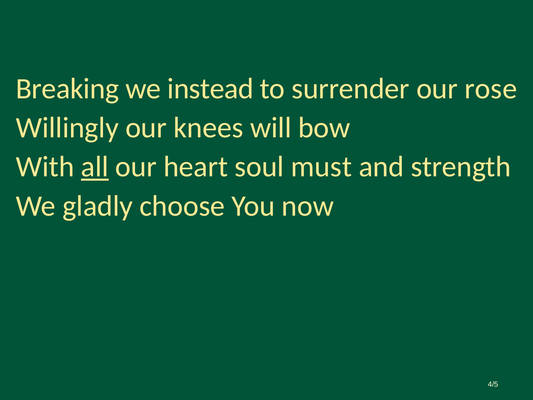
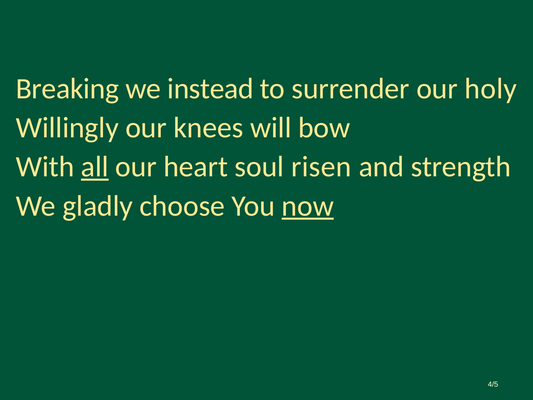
rose: rose -> holy
must: must -> risen
now underline: none -> present
